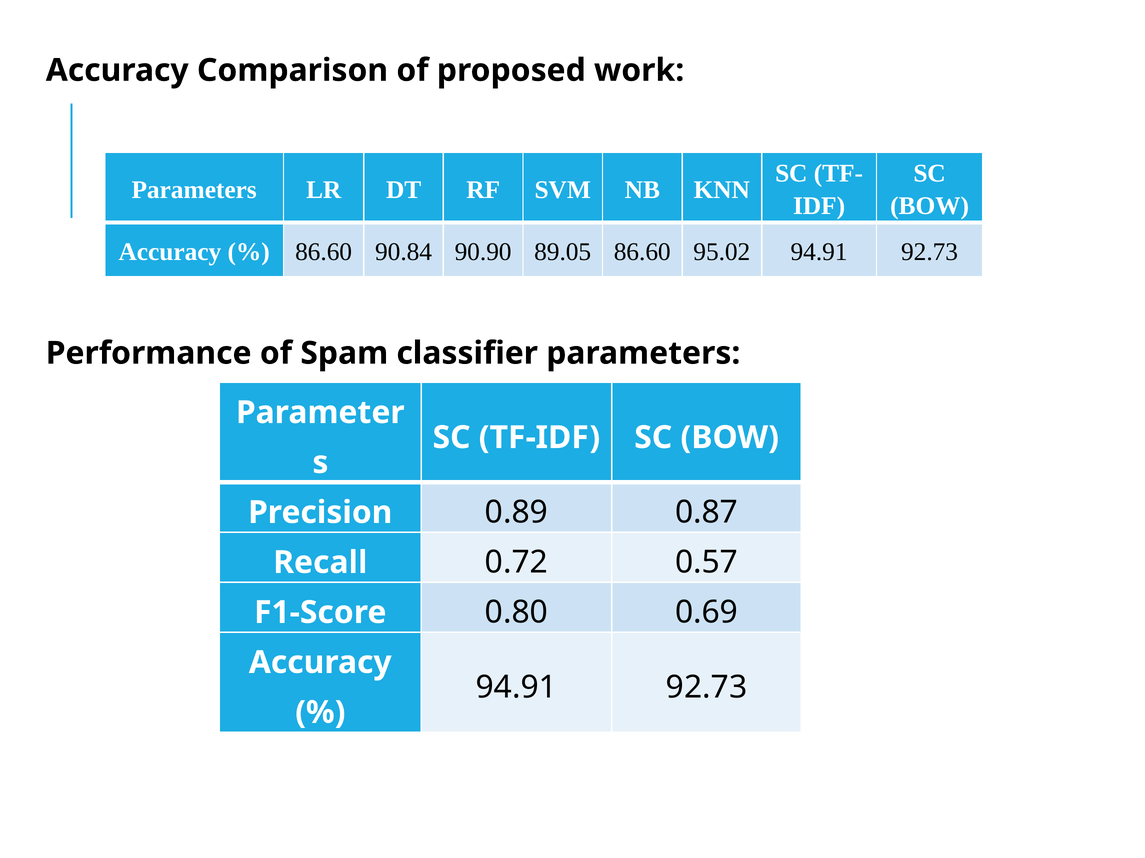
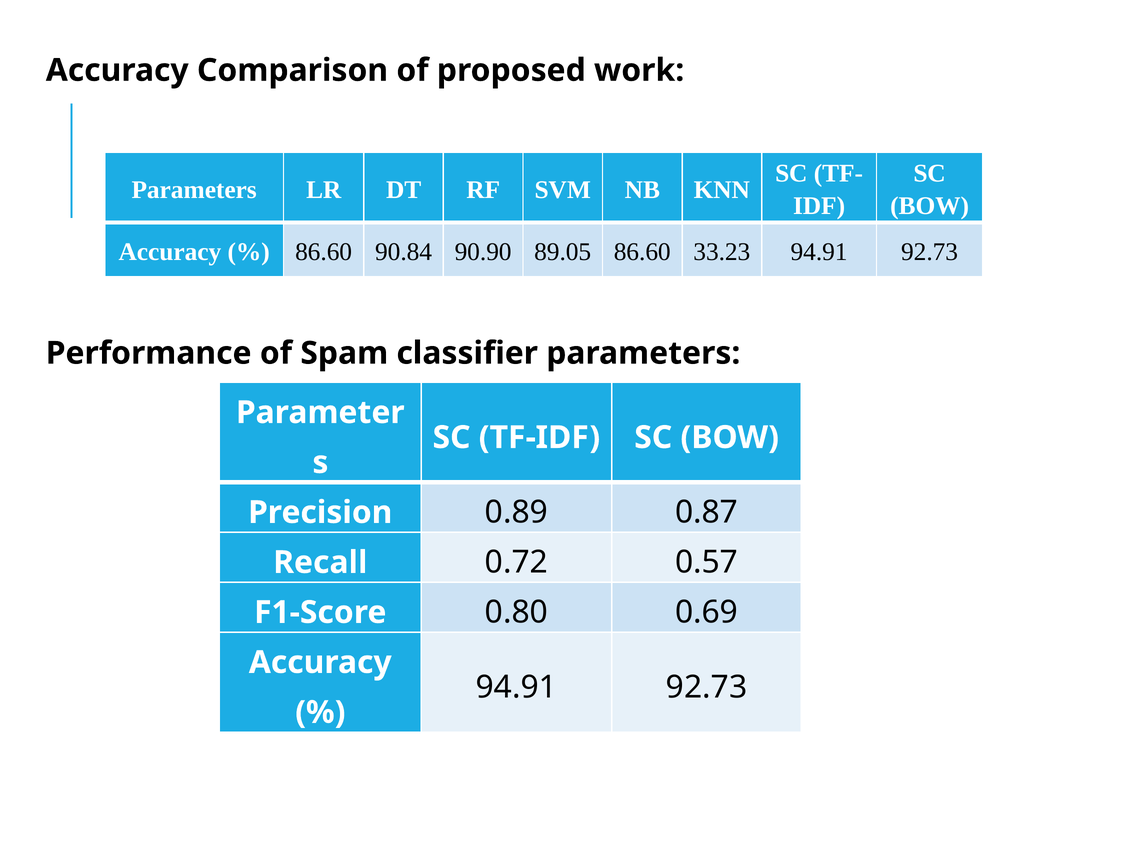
95.02: 95.02 -> 33.23
